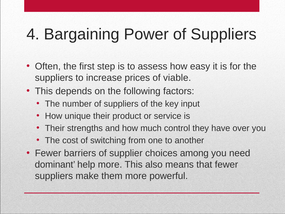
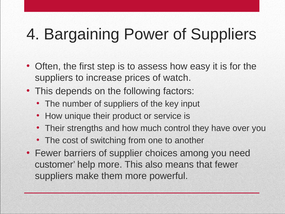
viable: viable -> watch
dominant: dominant -> customer
